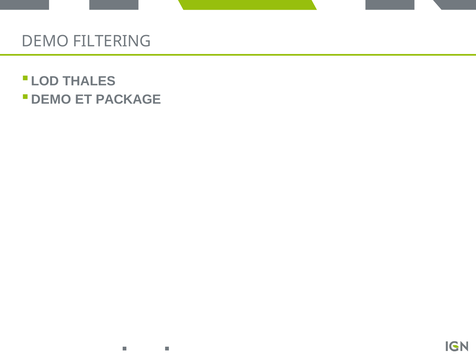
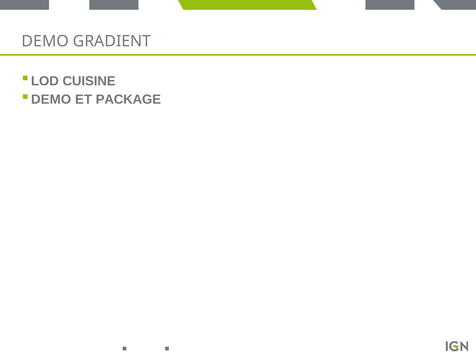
FILTERING: FILTERING -> GRADIENT
THALES: THALES -> CUISINE
